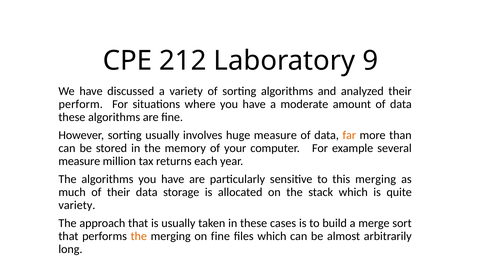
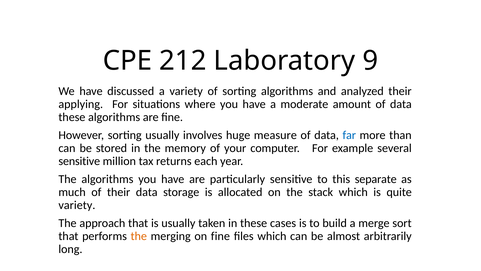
perform: perform -> applying
far colour: orange -> blue
measure at (79, 161): measure -> sensitive
this merging: merging -> separate
